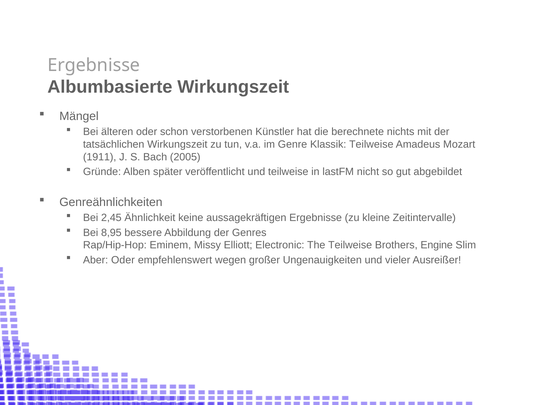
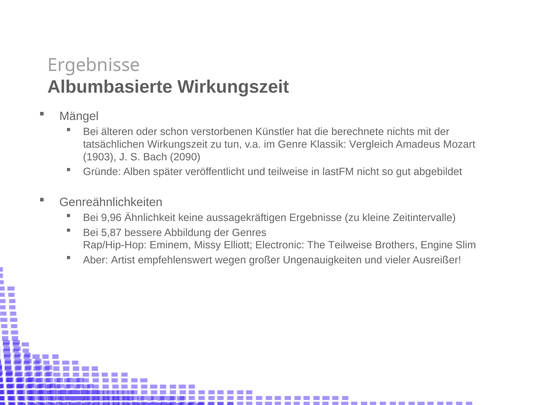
Klassik Teilweise: Teilweise -> Vergleich
1911: 1911 -> 1903
2005: 2005 -> 2090
2,45: 2,45 -> 9,96
8,95: 8,95 -> 5,87
Aber Oder: Oder -> Artist
